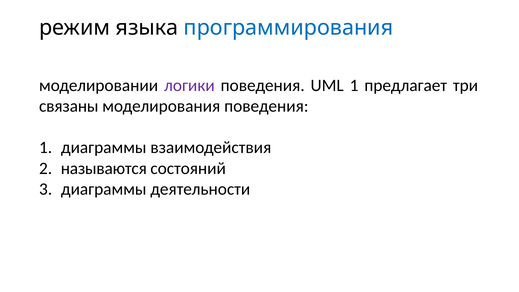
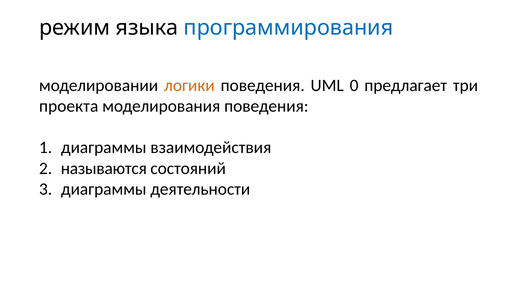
логики colour: purple -> orange
UML 1: 1 -> 0
связаны: связаны -> проекта
